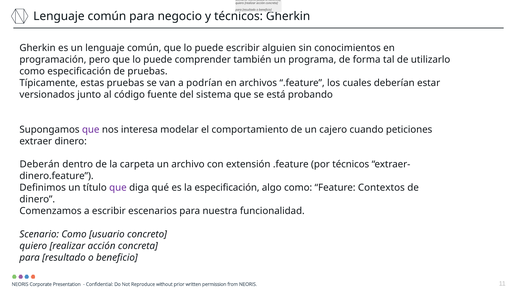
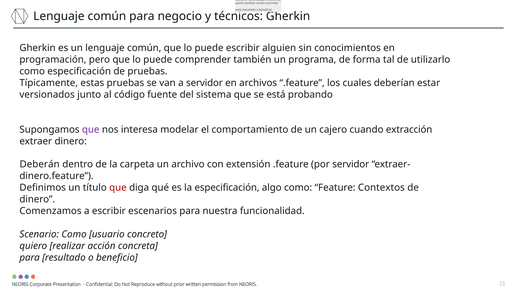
a podrían: podrían -> servidor
peticiones: peticiones -> extracción
por técnicos: técnicos -> servidor
que at (118, 188) colour: purple -> red
